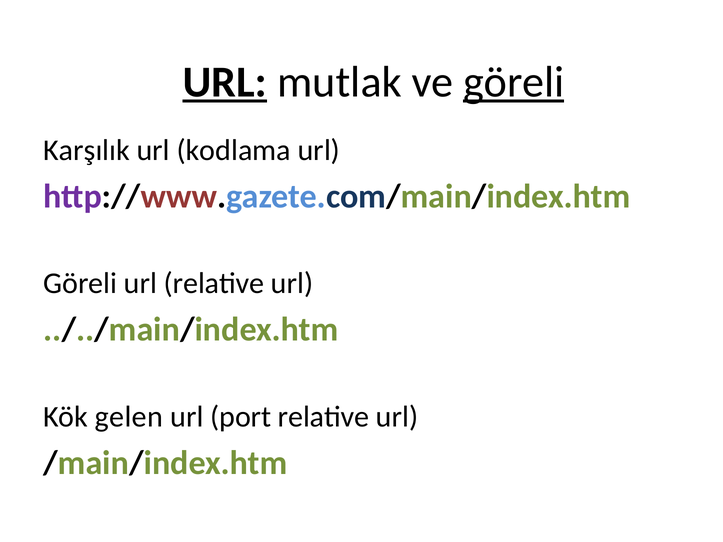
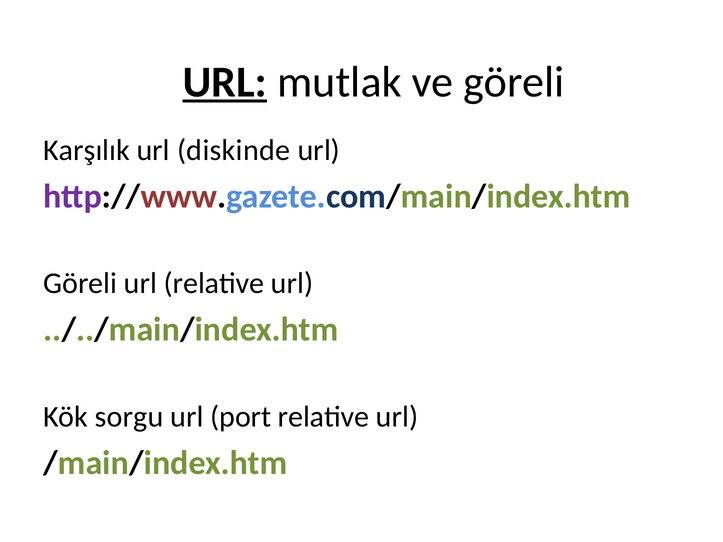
göreli at (514, 82) underline: present -> none
kodlama: kodlama -> diskinde
gelen: gelen -> sorgu
